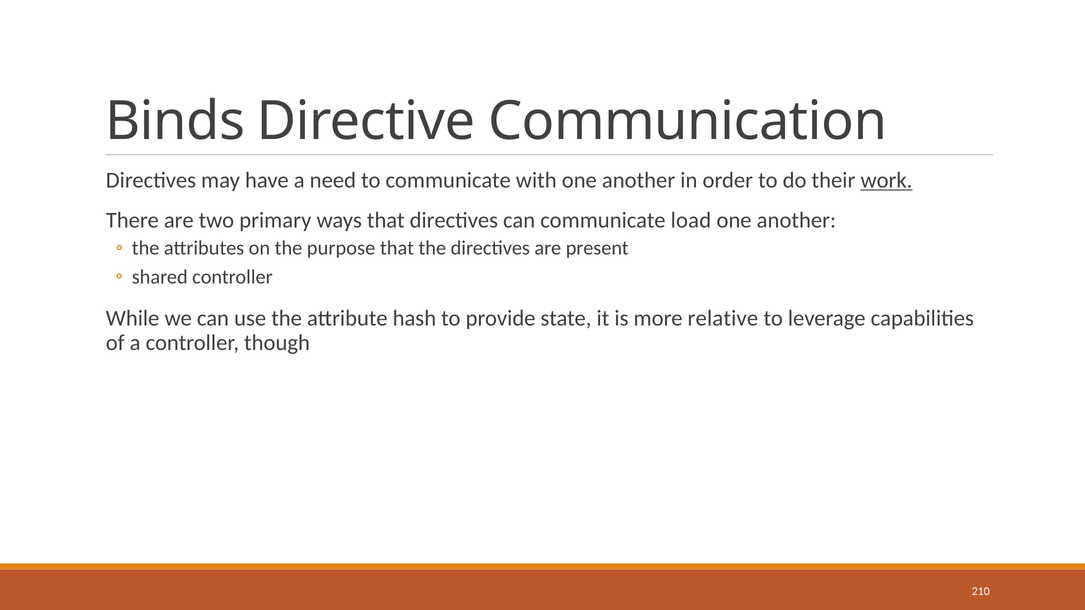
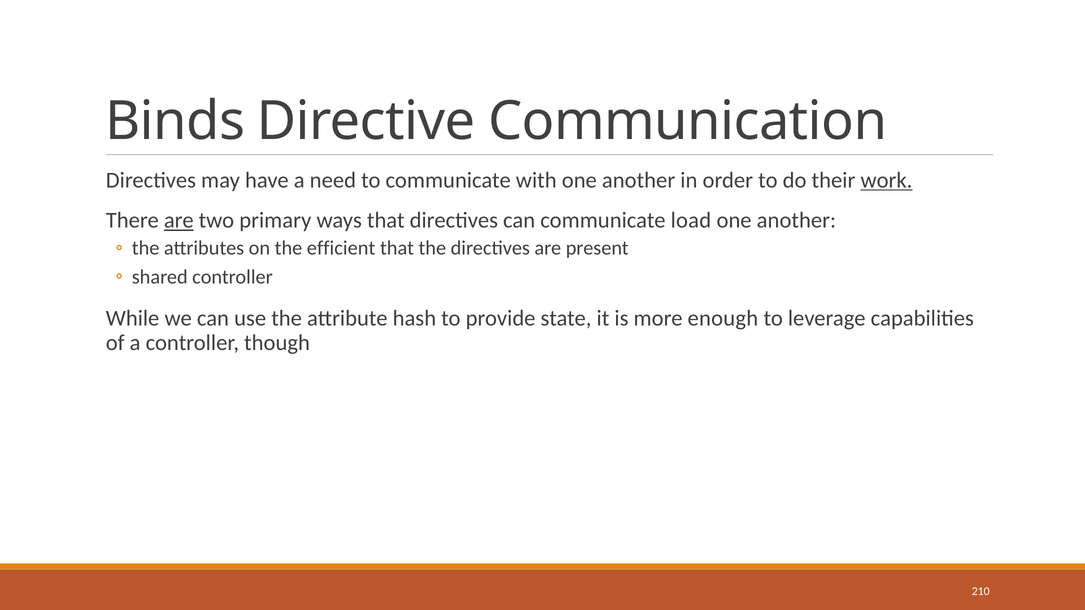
are at (179, 221) underline: none -> present
purpose: purpose -> efficient
relative: relative -> enough
